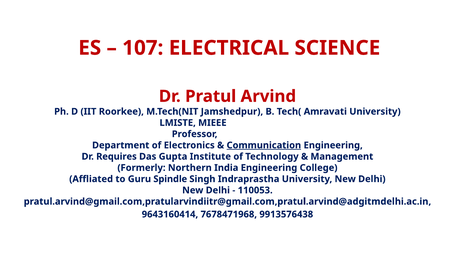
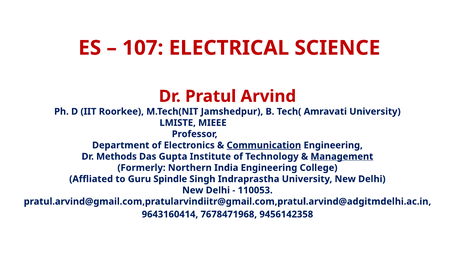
Requires: Requires -> Methods
Management underline: none -> present
9913576438: 9913576438 -> 9456142358
